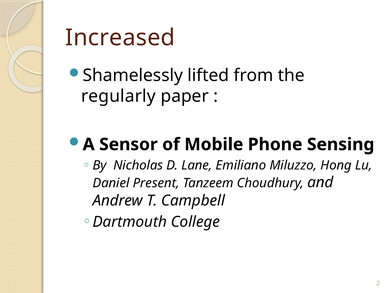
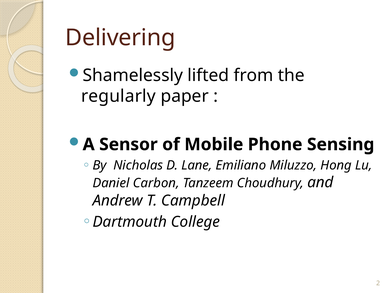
Increased: Increased -> Delivering
Present: Present -> Carbon
